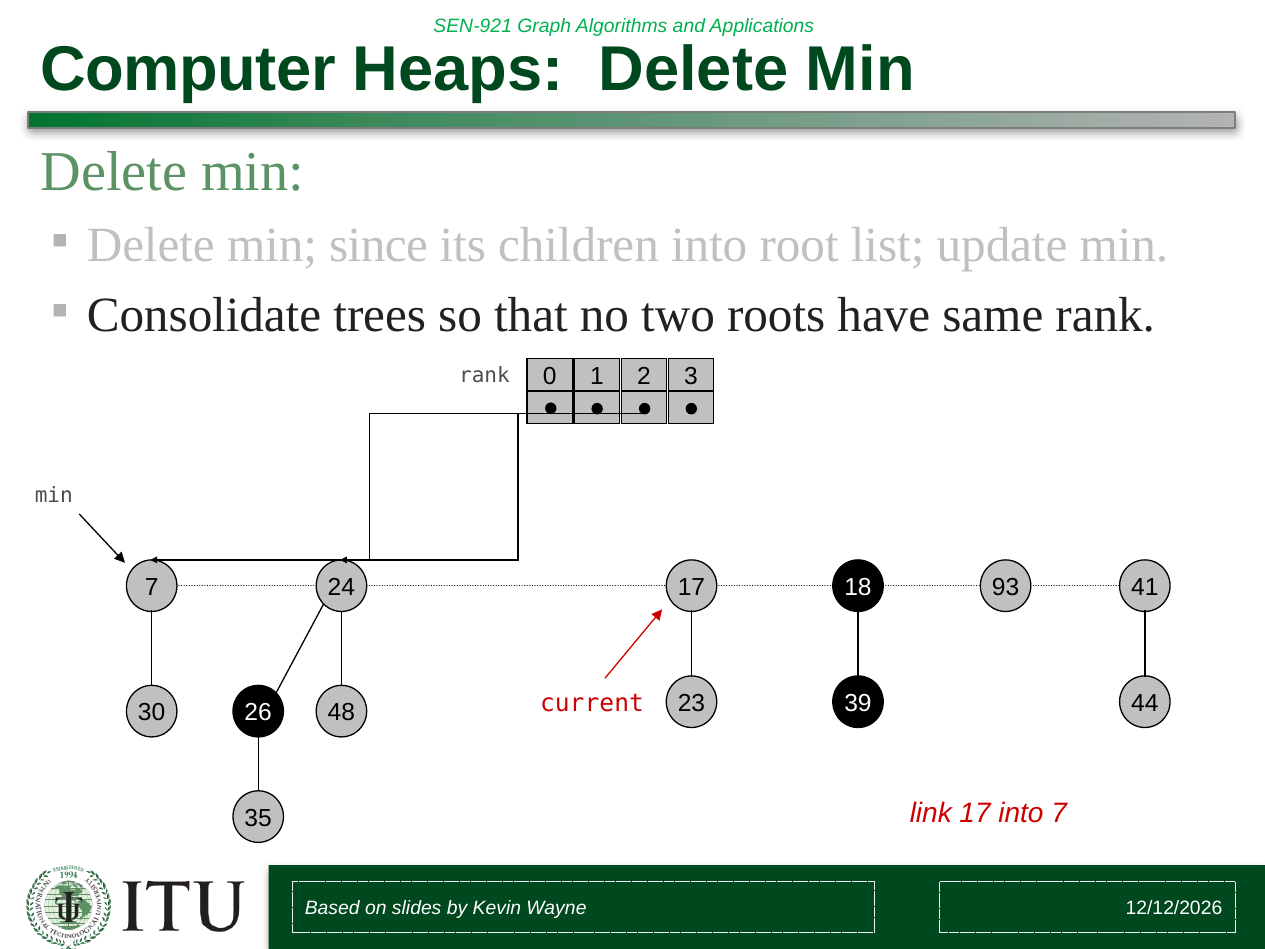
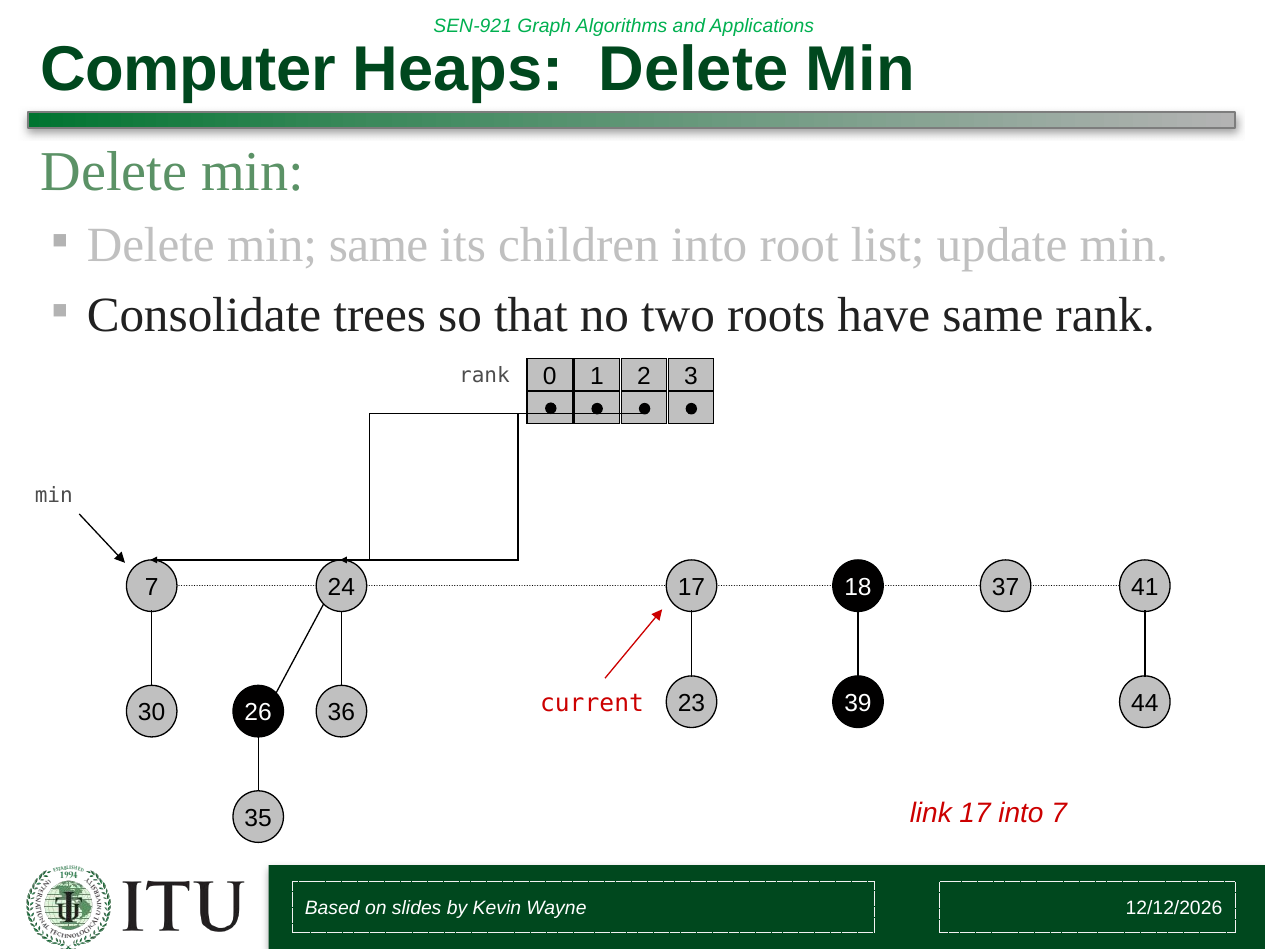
min since: since -> same
93: 93 -> 37
48: 48 -> 36
